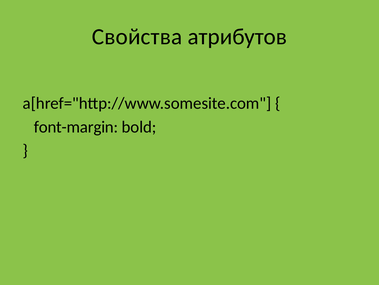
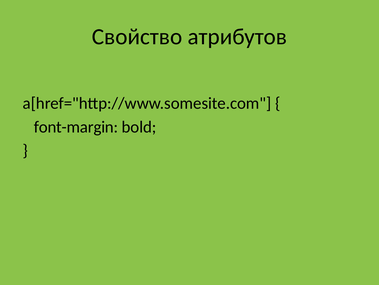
Свойства: Свойства -> Свойство
